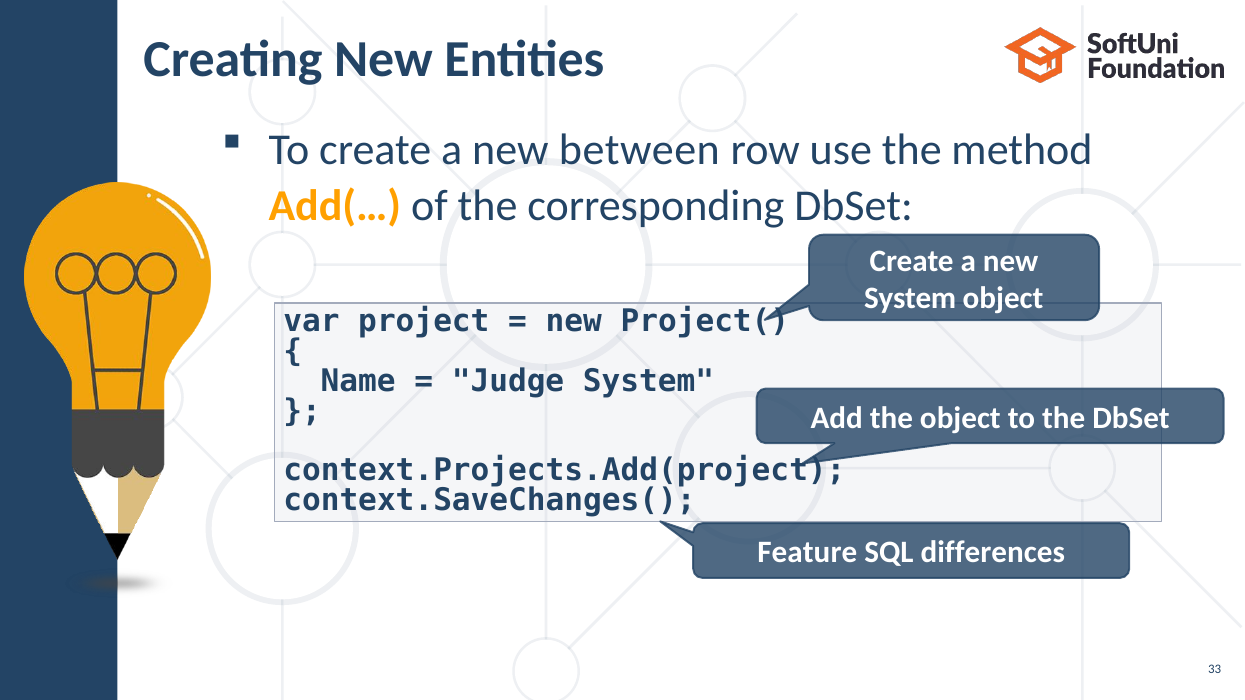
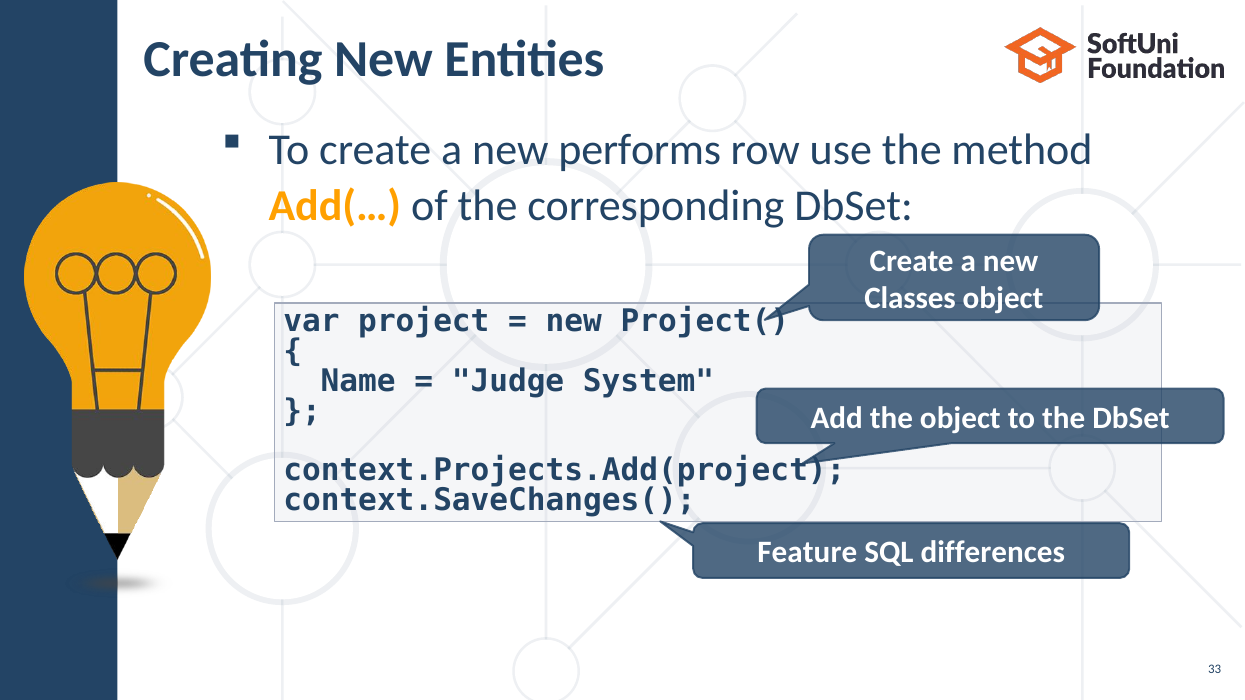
between: between -> performs
System at (910, 298): System -> Classes
